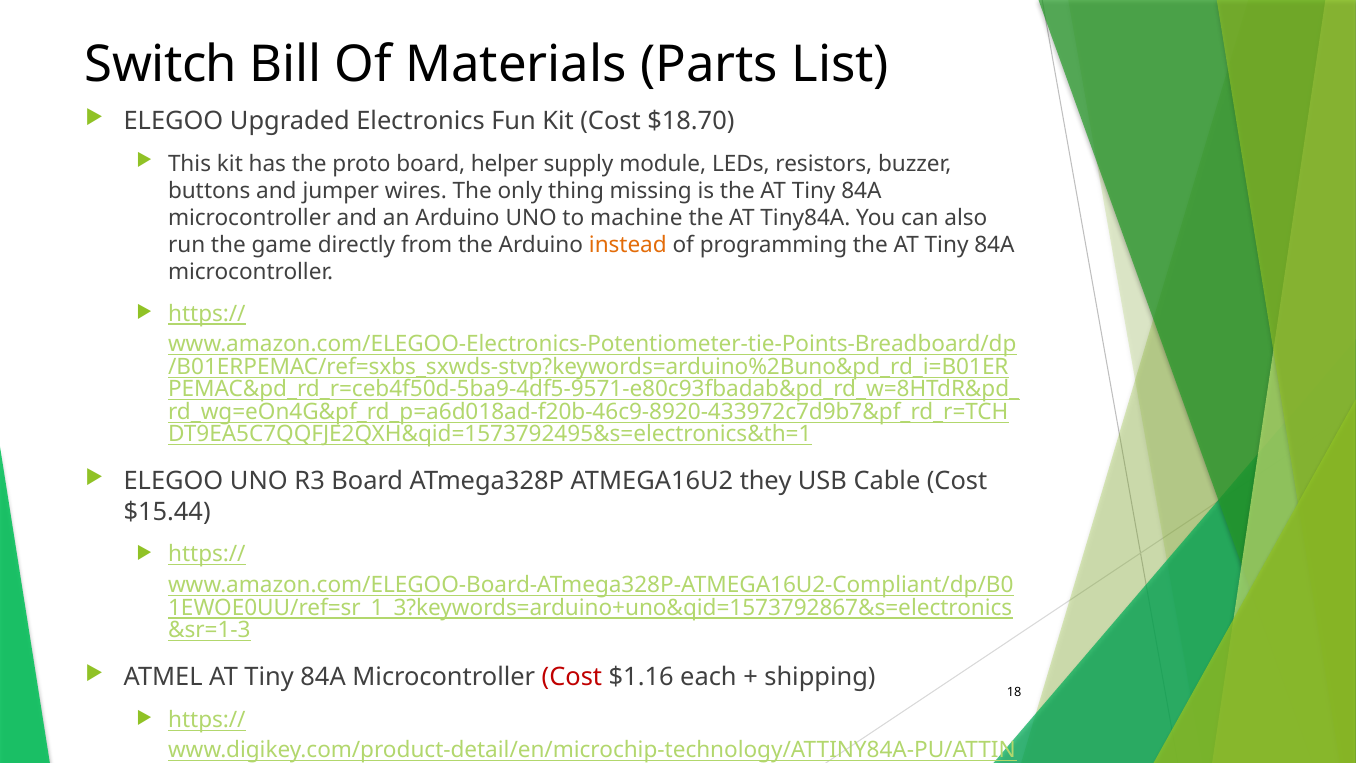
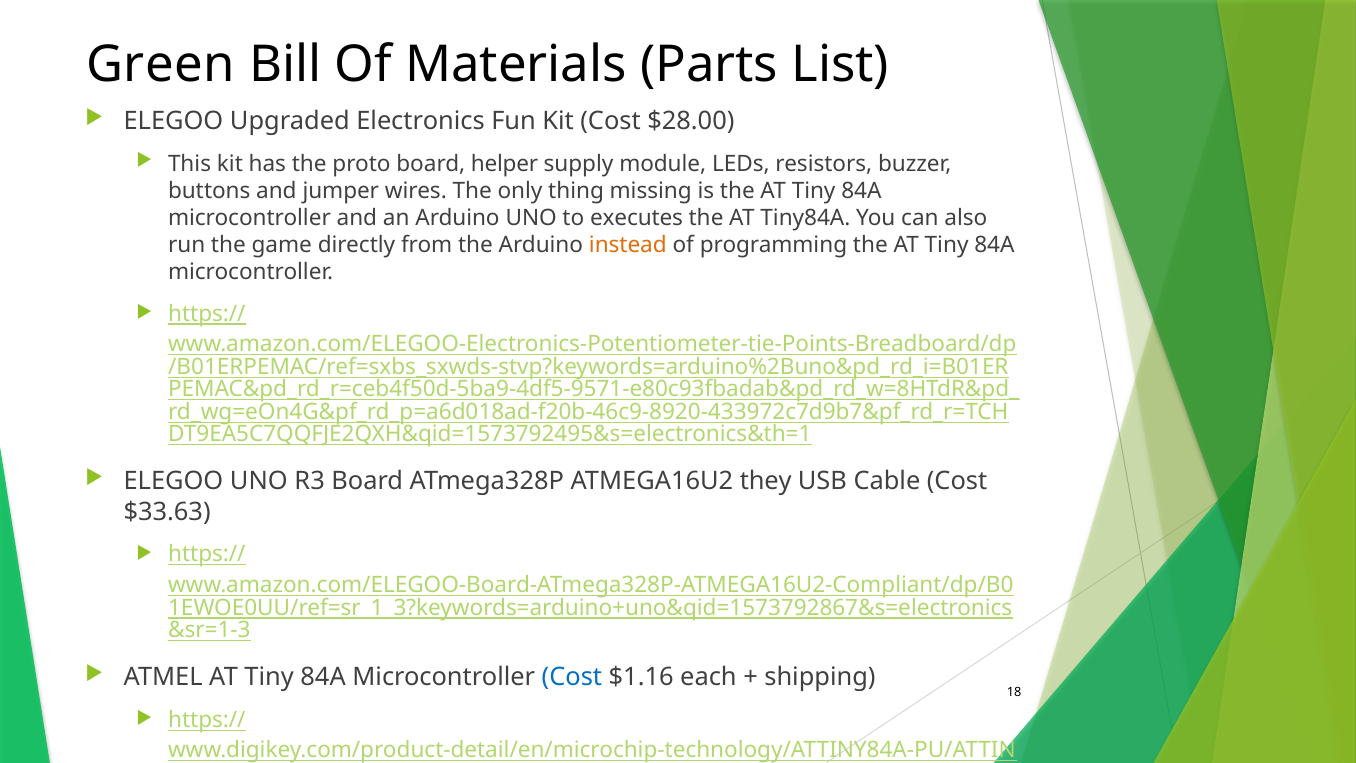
Switch: Switch -> Green
$18.70: $18.70 -> $28.00
machine: machine -> executes
$15.44: $15.44 -> $33.63
Cost at (572, 677) colour: red -> blue
